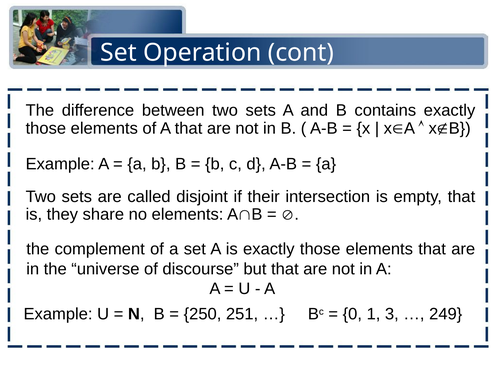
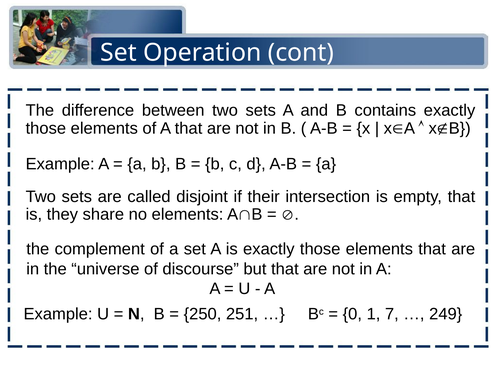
3: 3 -> 7
